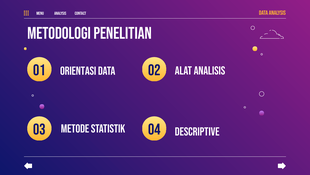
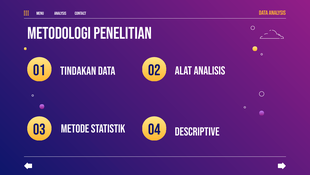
Orientasi: Orientasi -> Tindakan
